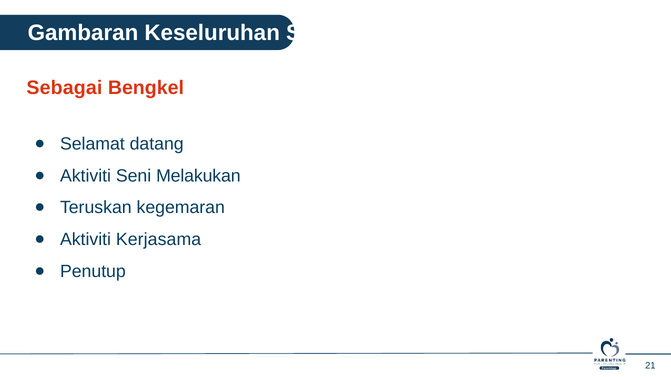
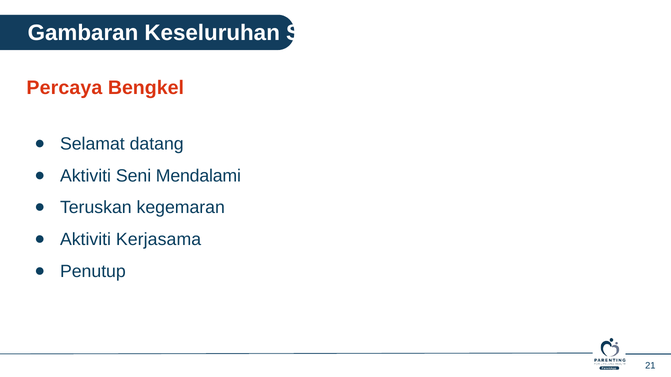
Sebagai: Sebagai -> Percaya
Melakukan: Melakukan -> Mendalami
